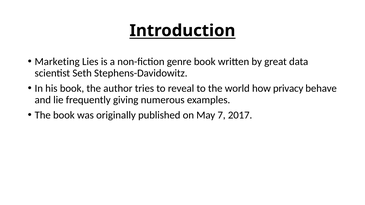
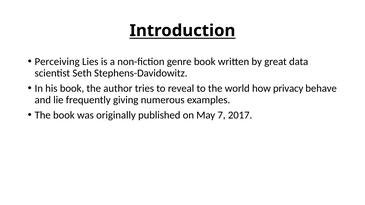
Marketing: Marketing -> Perceiving
